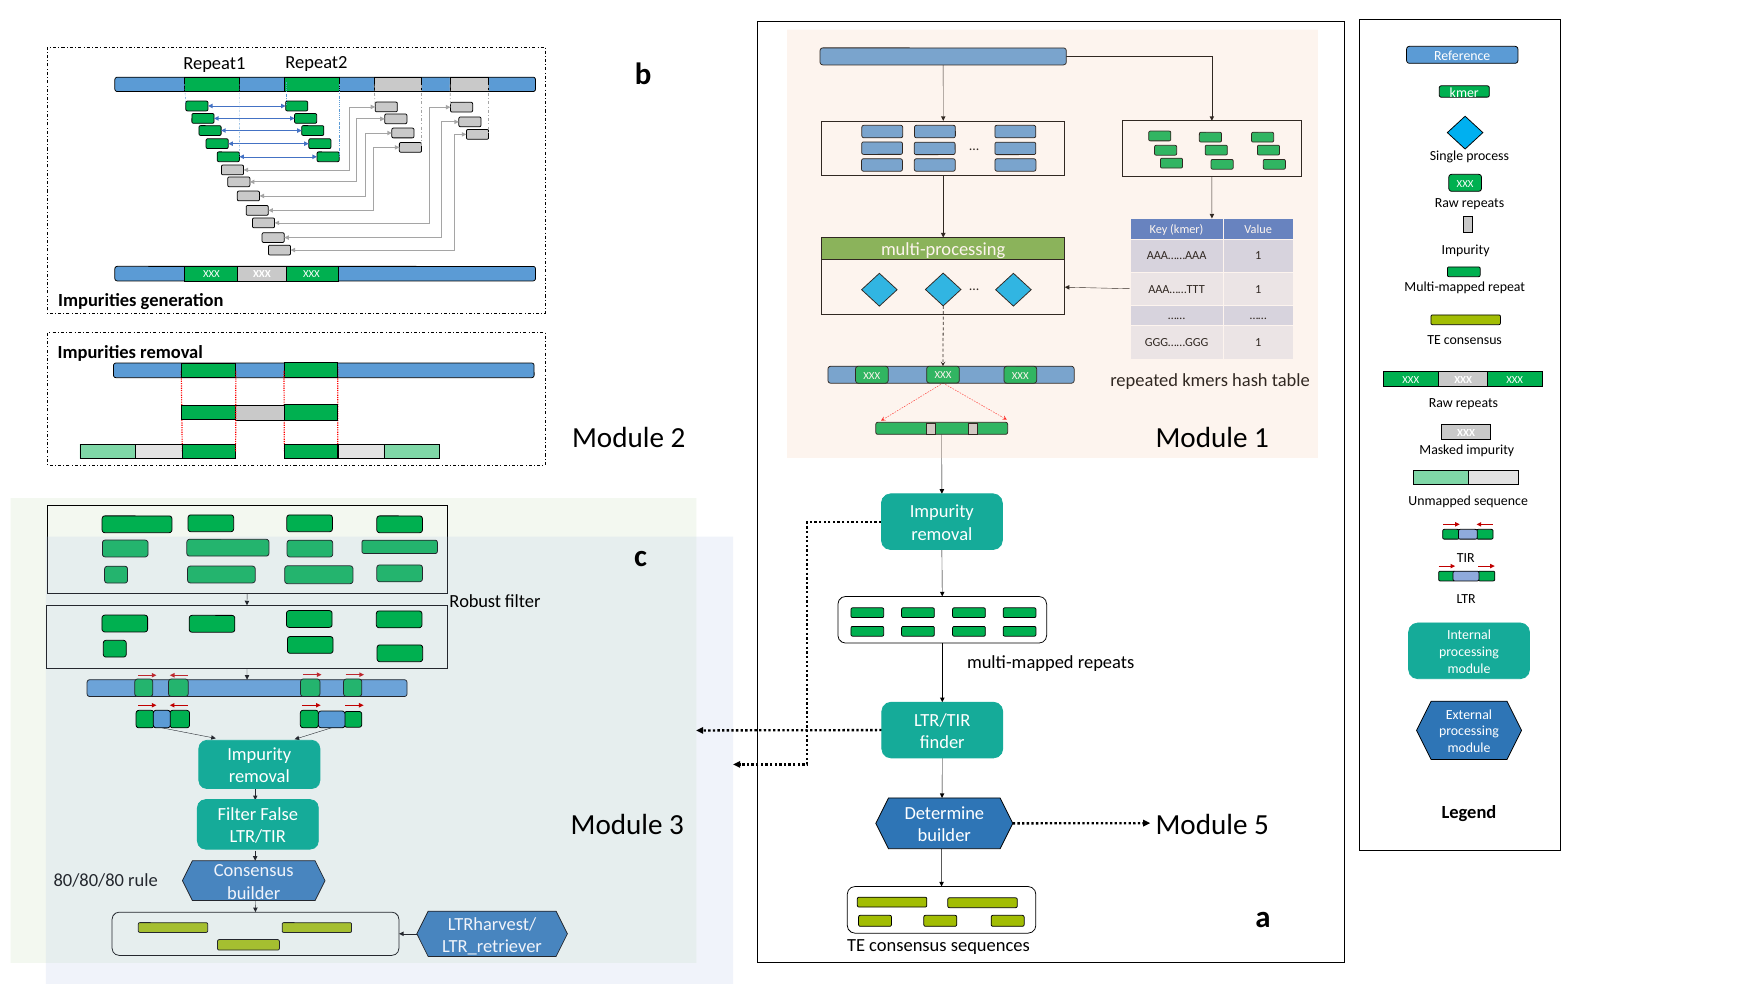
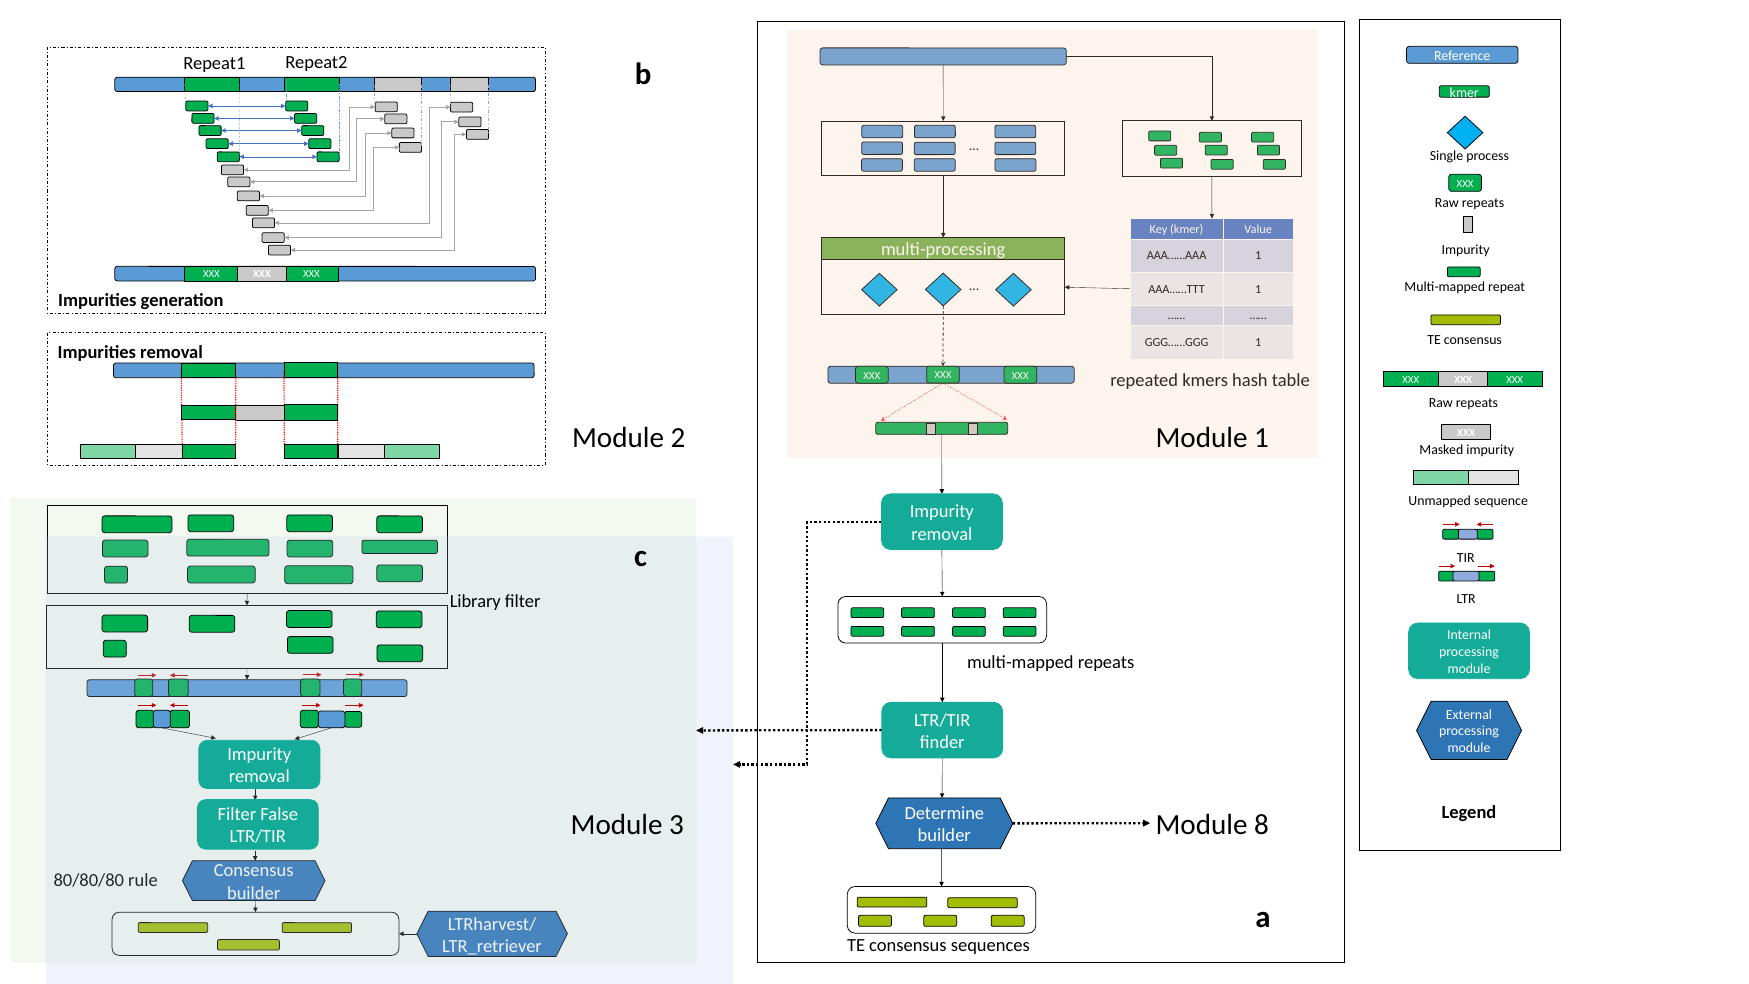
Robust: Robust -> Library
5: 5 -> 8
